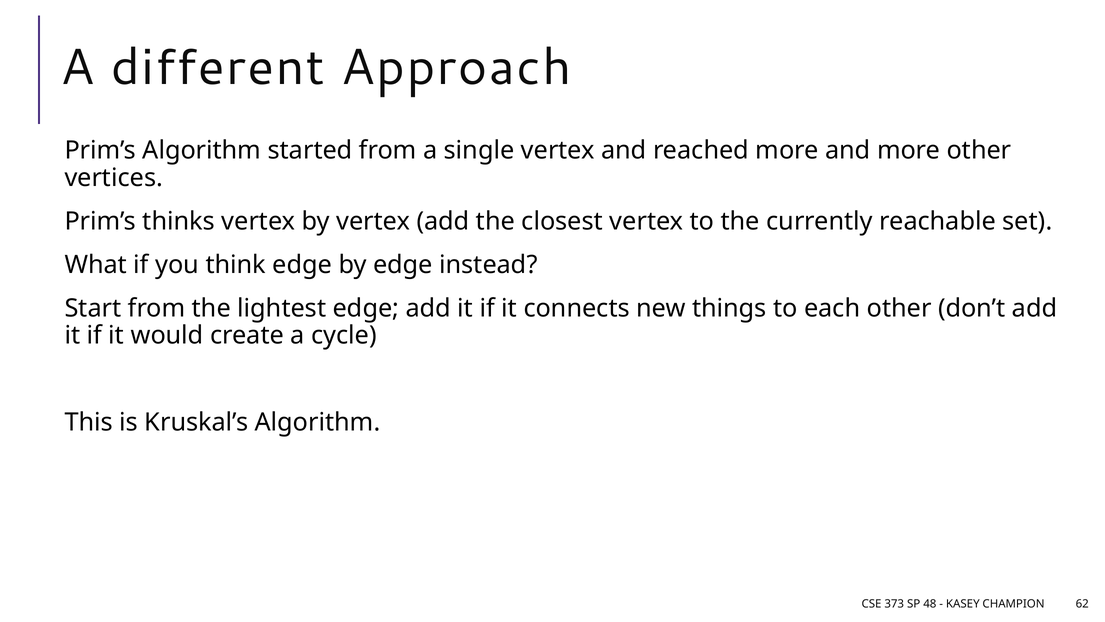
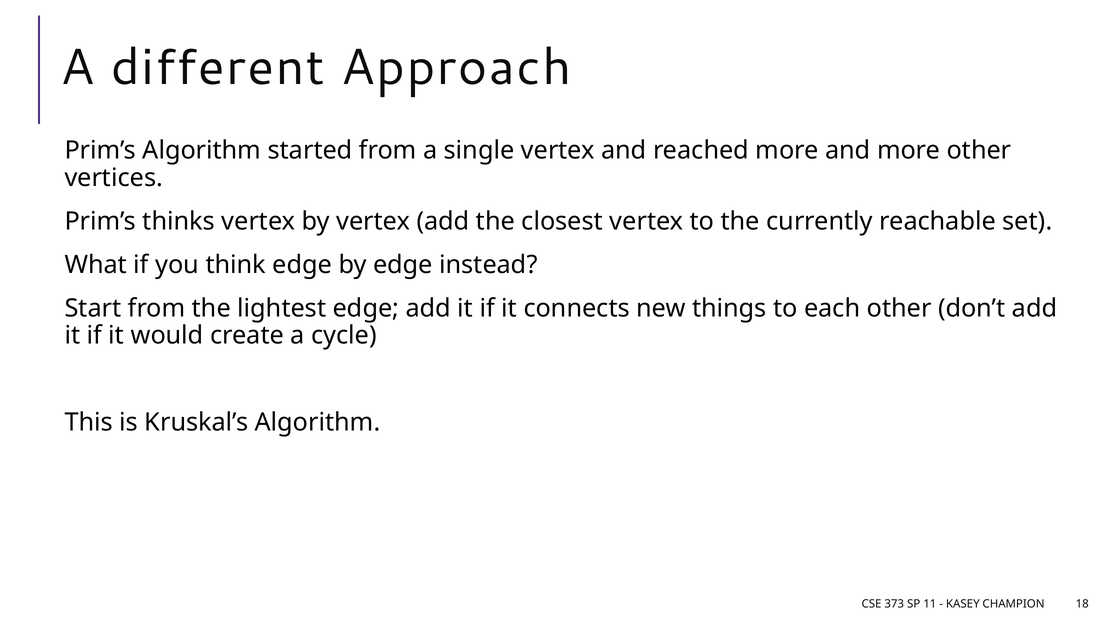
48: 48 -> 11
62: 62 -> 18
